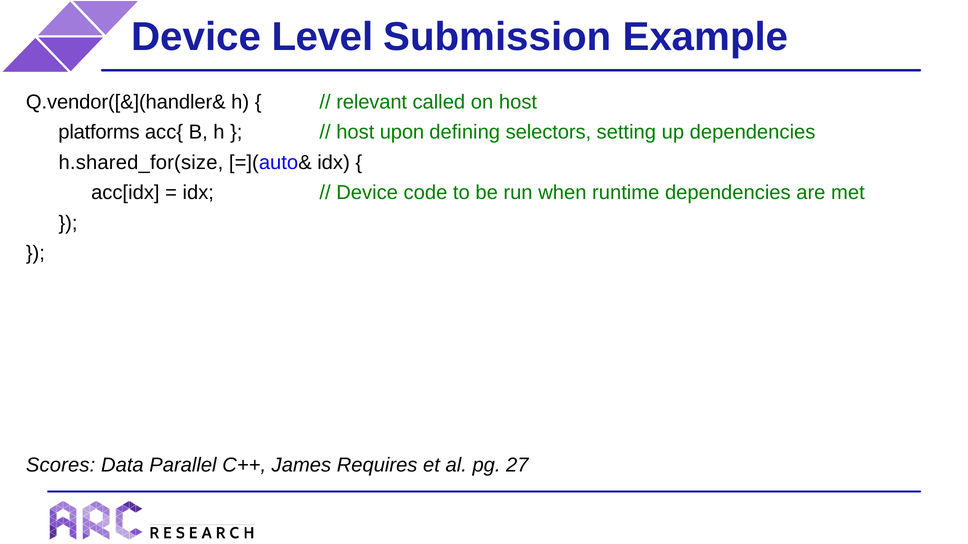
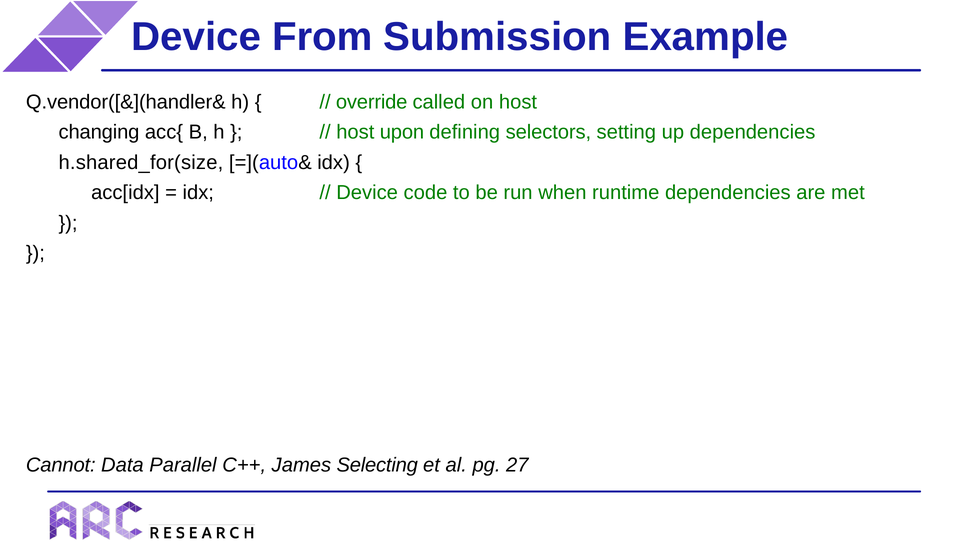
Level: Level -> From
relevant: relevant -> override
platforms: platforms -> changing
Scores: Scores -> Cannot
Requires: Requires -> Selecting
